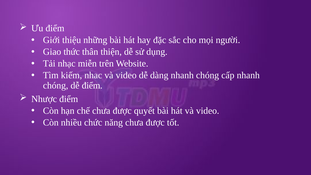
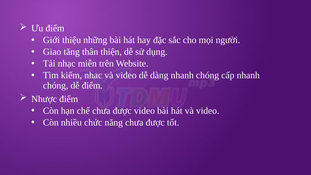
thức: thức -> tăng
được quyết: quyết -> video
